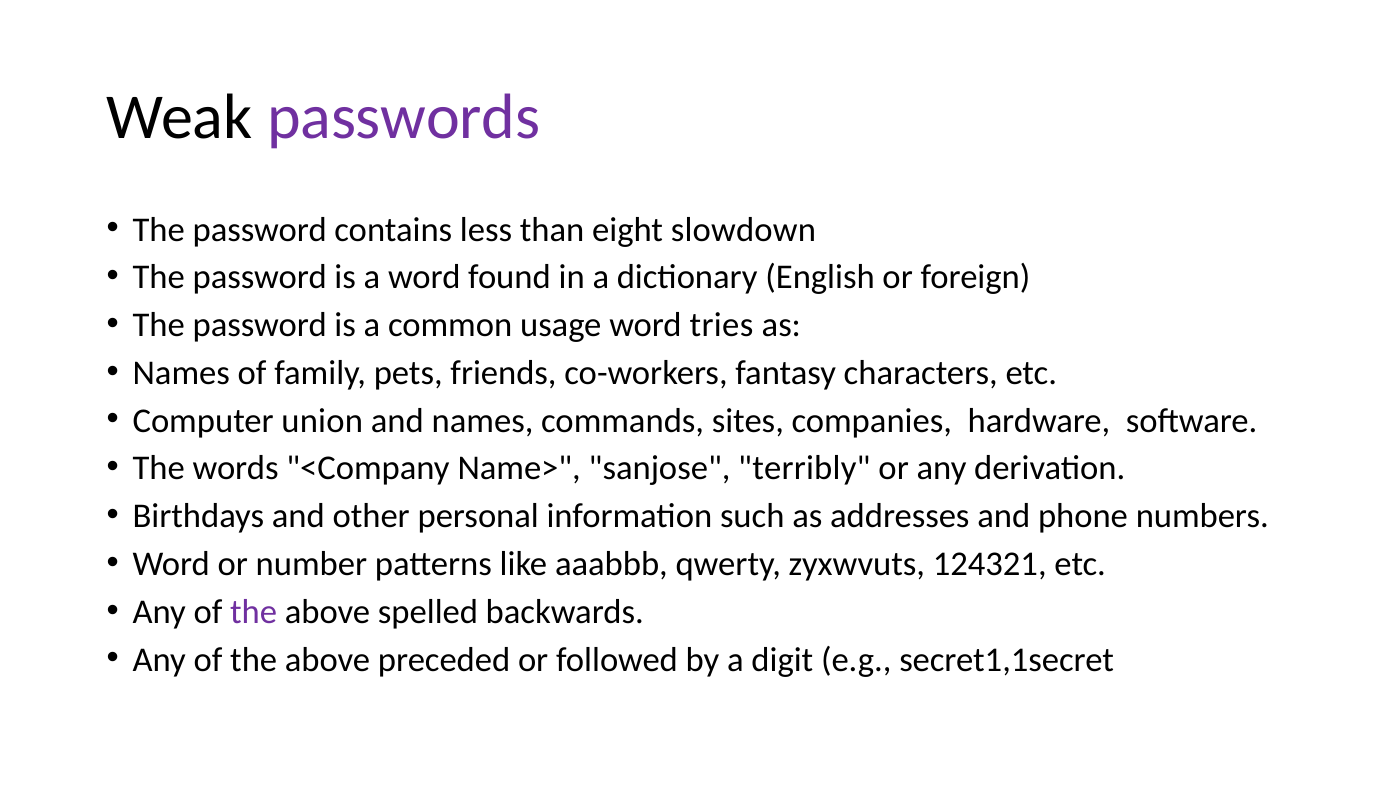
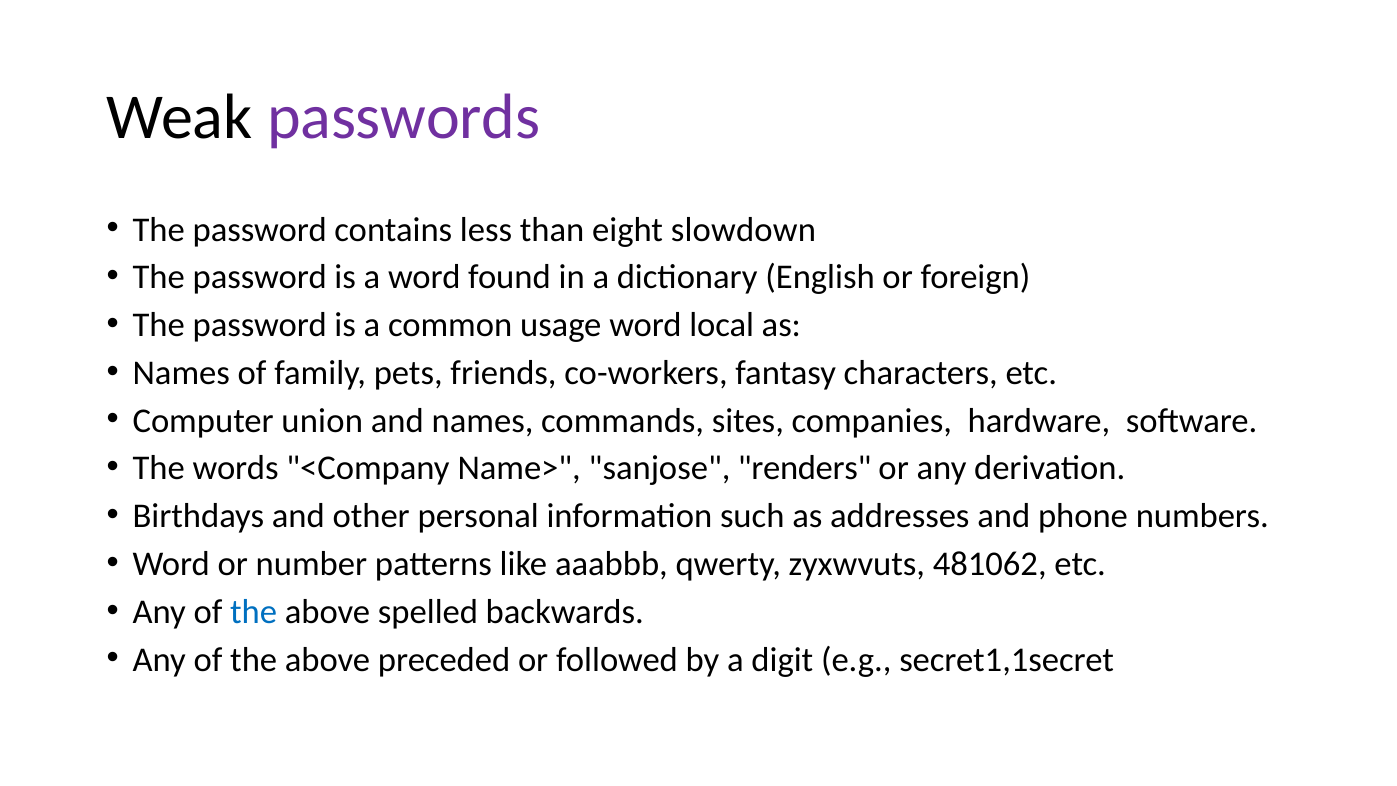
tries: tries -> local
terribly: terribly -> renders
124321: 124321 -> 481062
the at (254, 612) colour: purple -> blue
